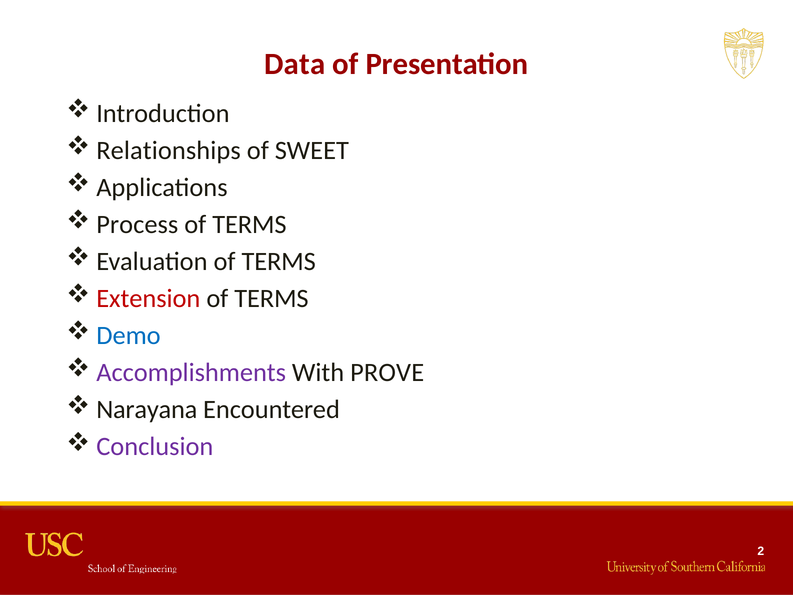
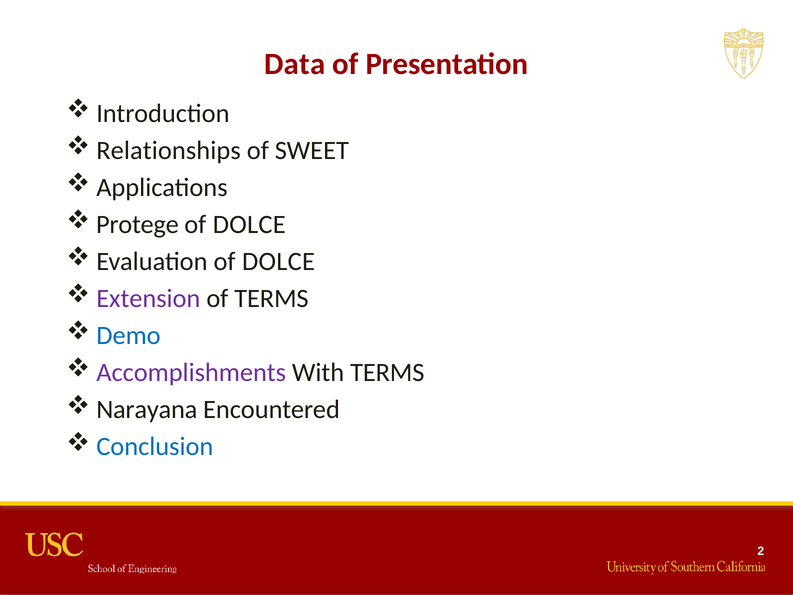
Process: Process -> Protege
TERMS at (249, 224): TERMS -> DOLCE
Evaluation of TERMS: TERMS -> DOLCE
Extension colour: red -> purple
With PROVE: PROVE -> TERMS
Conclusion colour: purple -> blue
